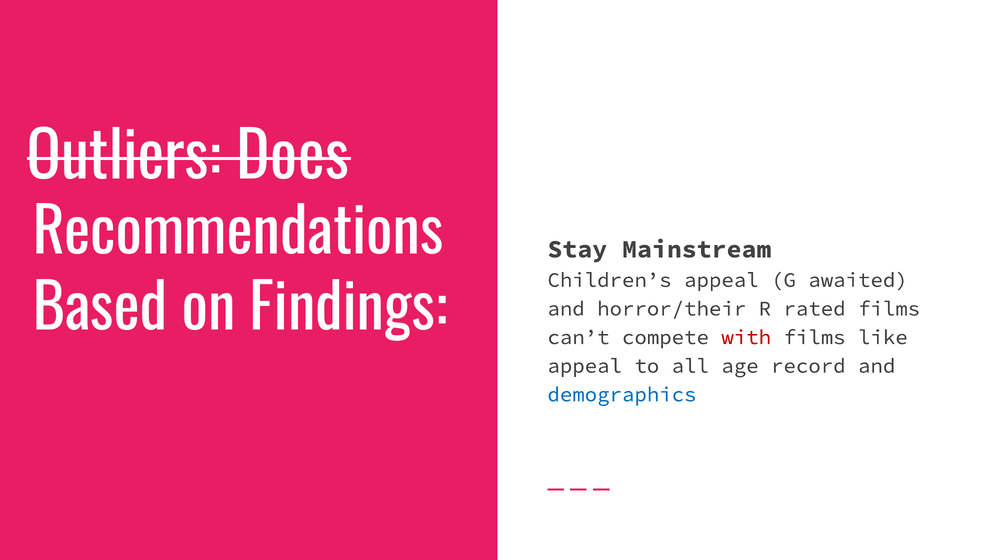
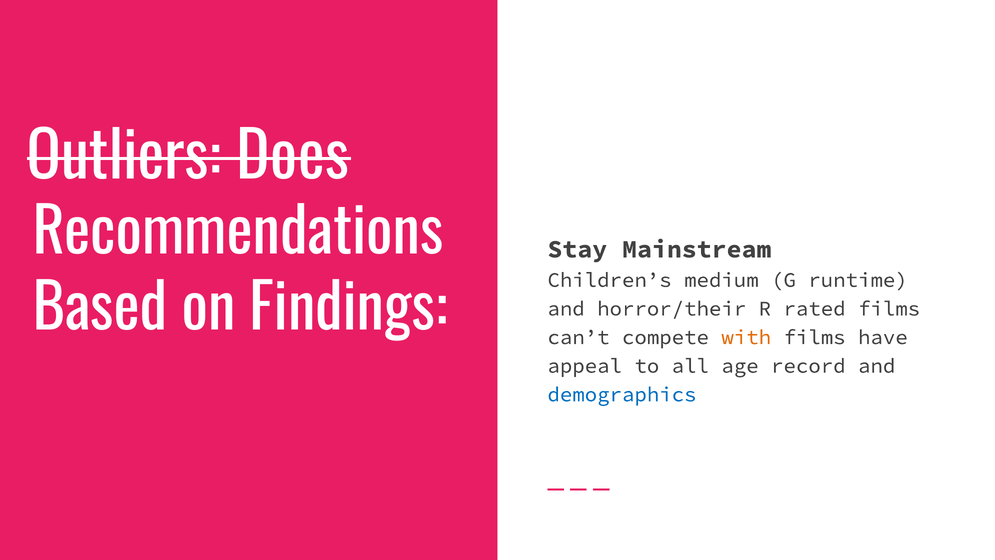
Children’s appeal: appeal -> medium
awaited: awaited -> runtime
with colour: red -> orange
like: like -> have
